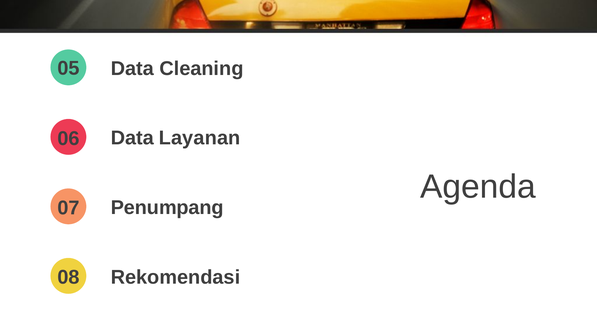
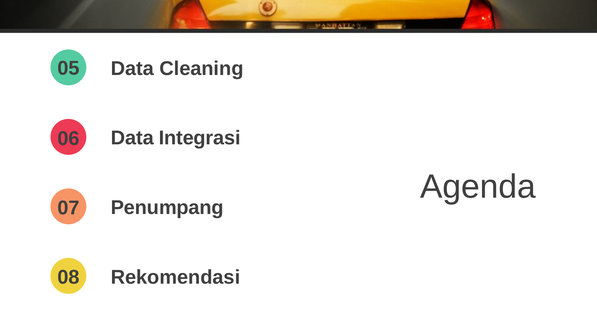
Layanan: Layanan -> Integrasi
